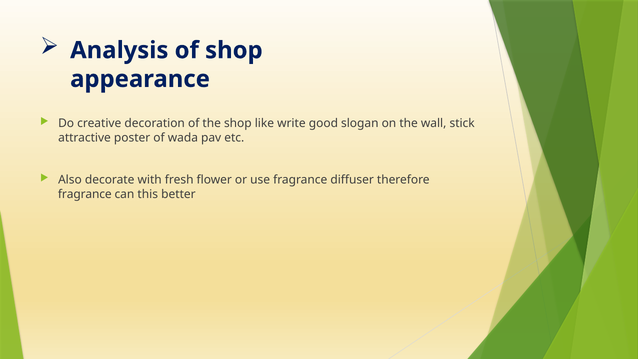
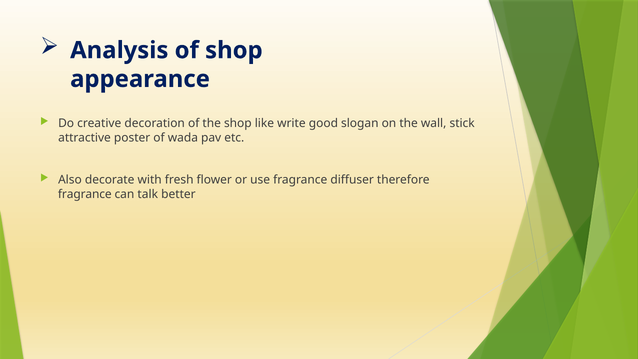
this: this -> talk
